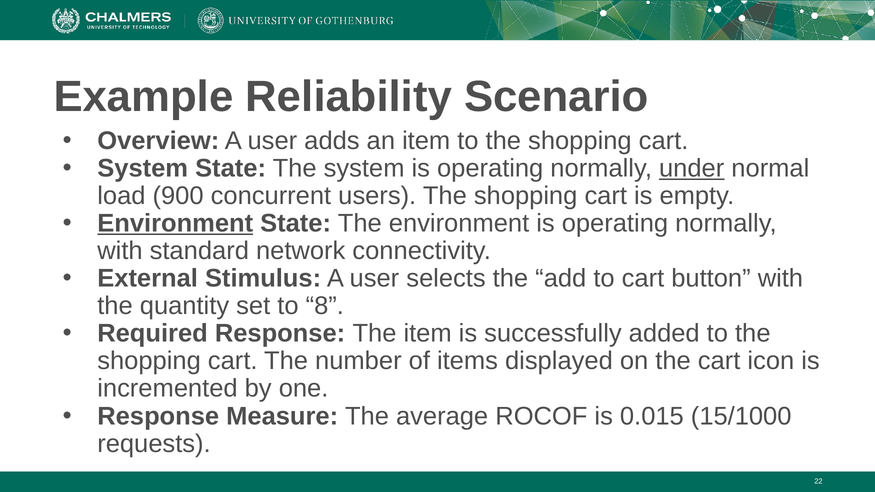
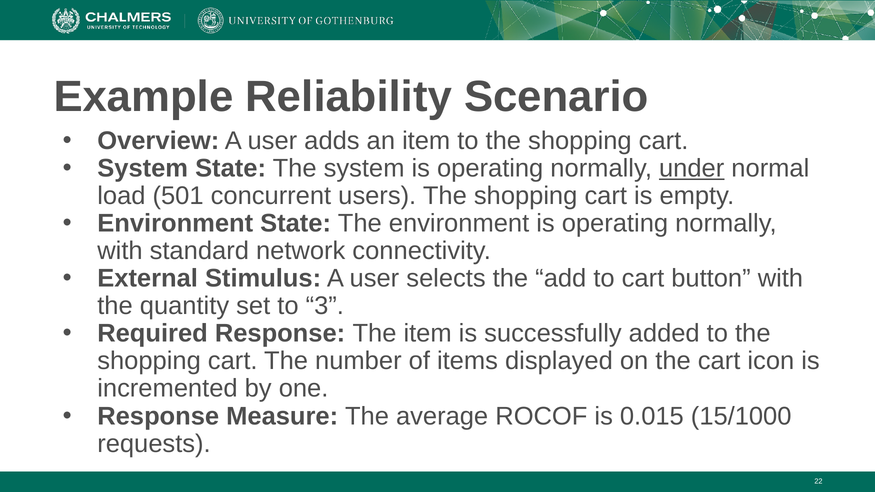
900: 900 -> 501
Environment at (175, 223) underline: present -> none
8: 8 -> 3
